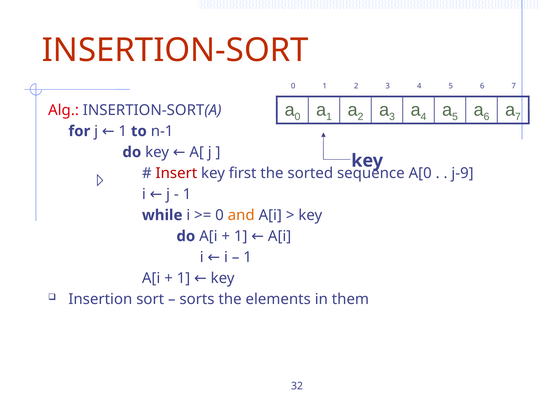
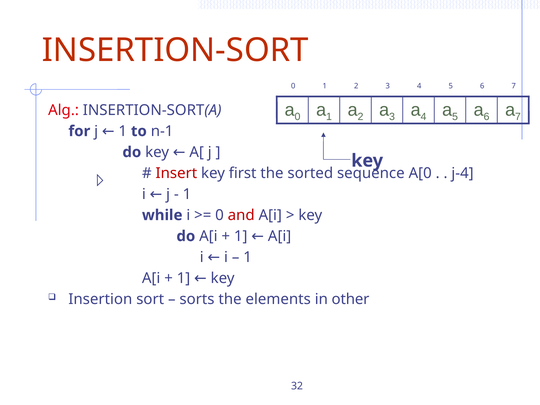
j-9: j-9 -> j-4
and colour: orange -> red
them: them -> other
